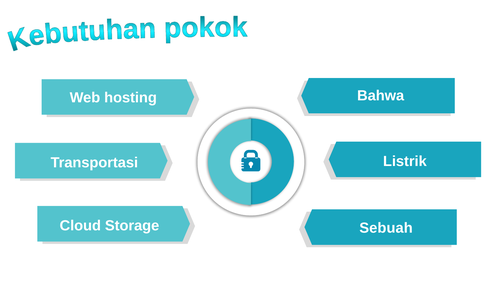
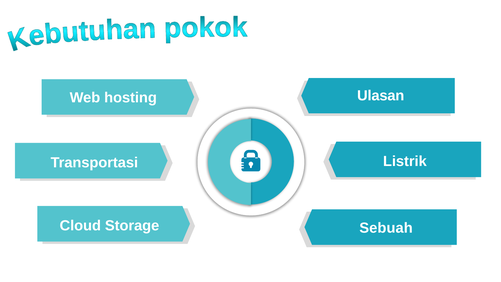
Bahwa: Bahwa -> Ulasan
